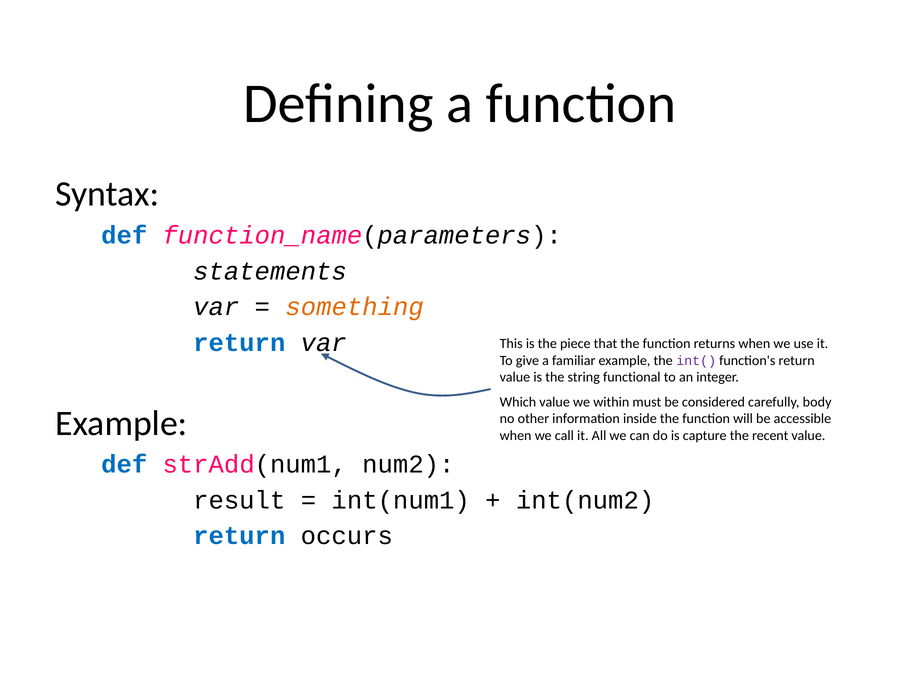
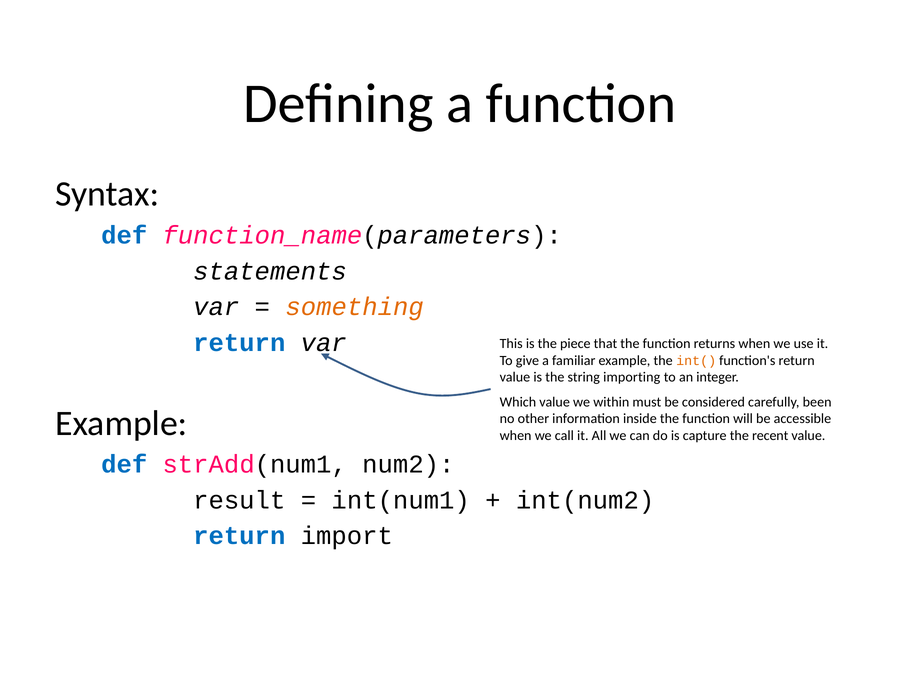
int( colour: purple -> orange
functional: functional -> importing
body: body -> been
occurs: occurs -> import
